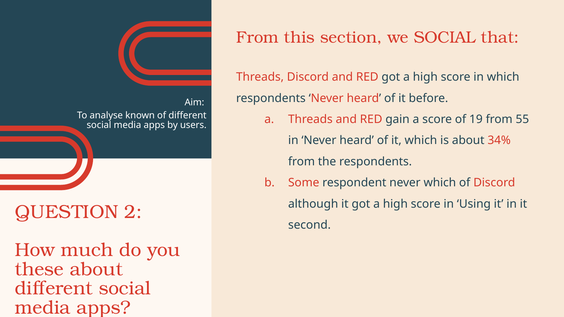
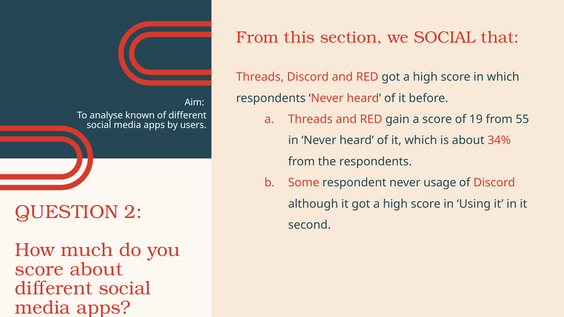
never which: which -> usage
these at (39, 269): these -> score
